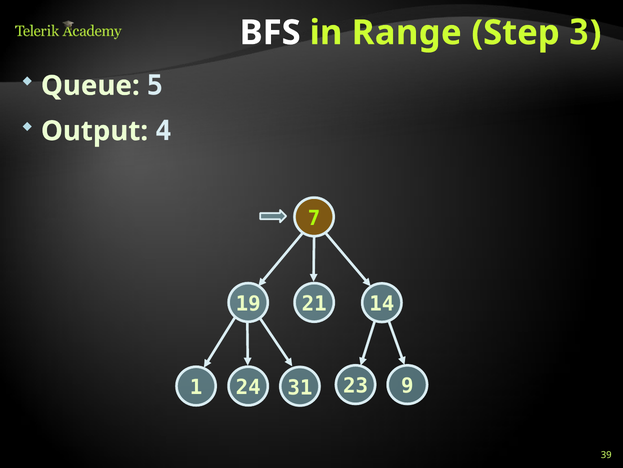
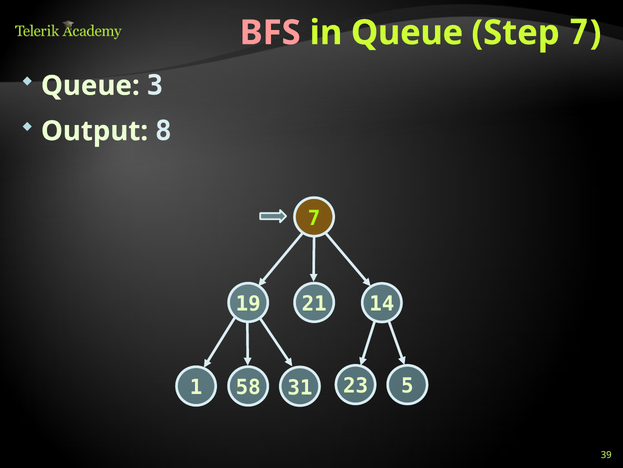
BFS colour: white -> pink
in Range: Range -> Queue
Step 3: 3 -> 7
5: 5 -> 3
4: 4 -> 8
9: 9 -> 5
24: 24 -> 58
